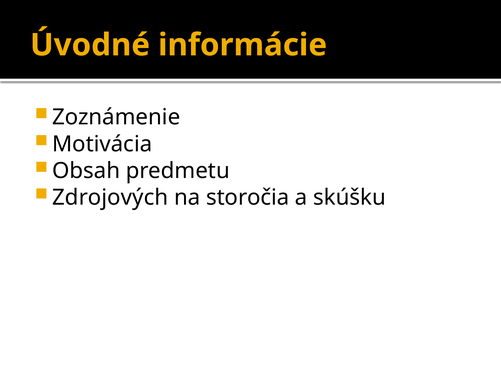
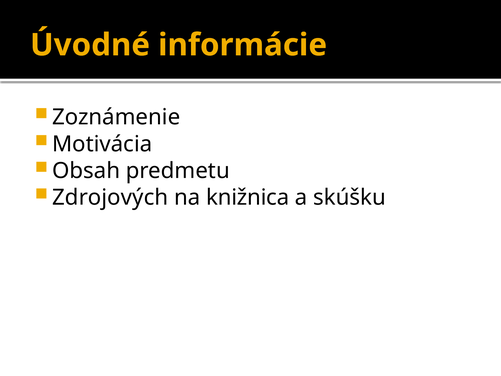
storočia: storočia -> knižnica
